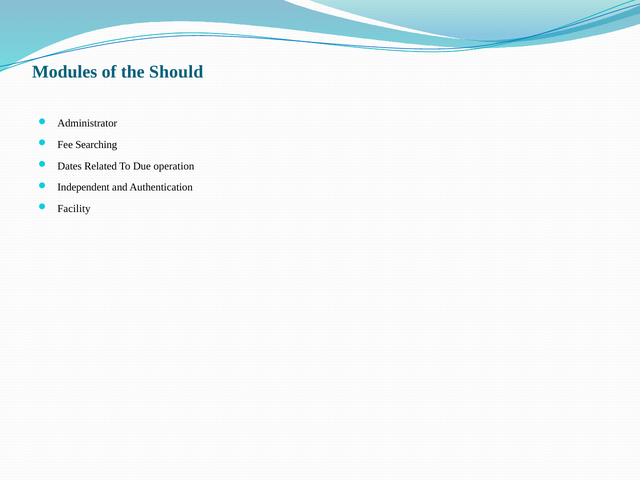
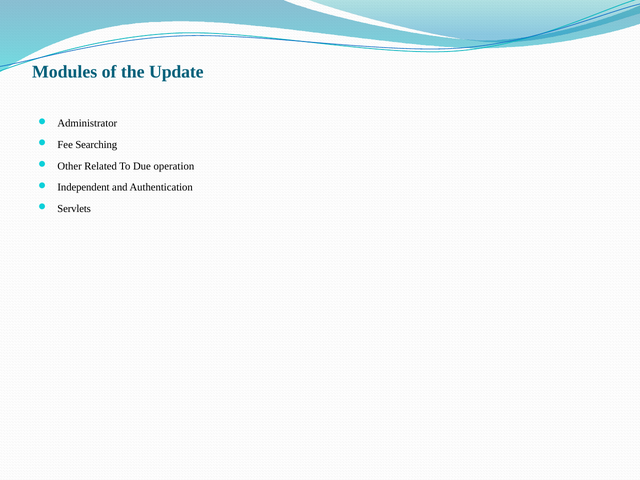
Should: Should -> Update
Dates: Dates -> Other
Facility: Facility -> Servlets
